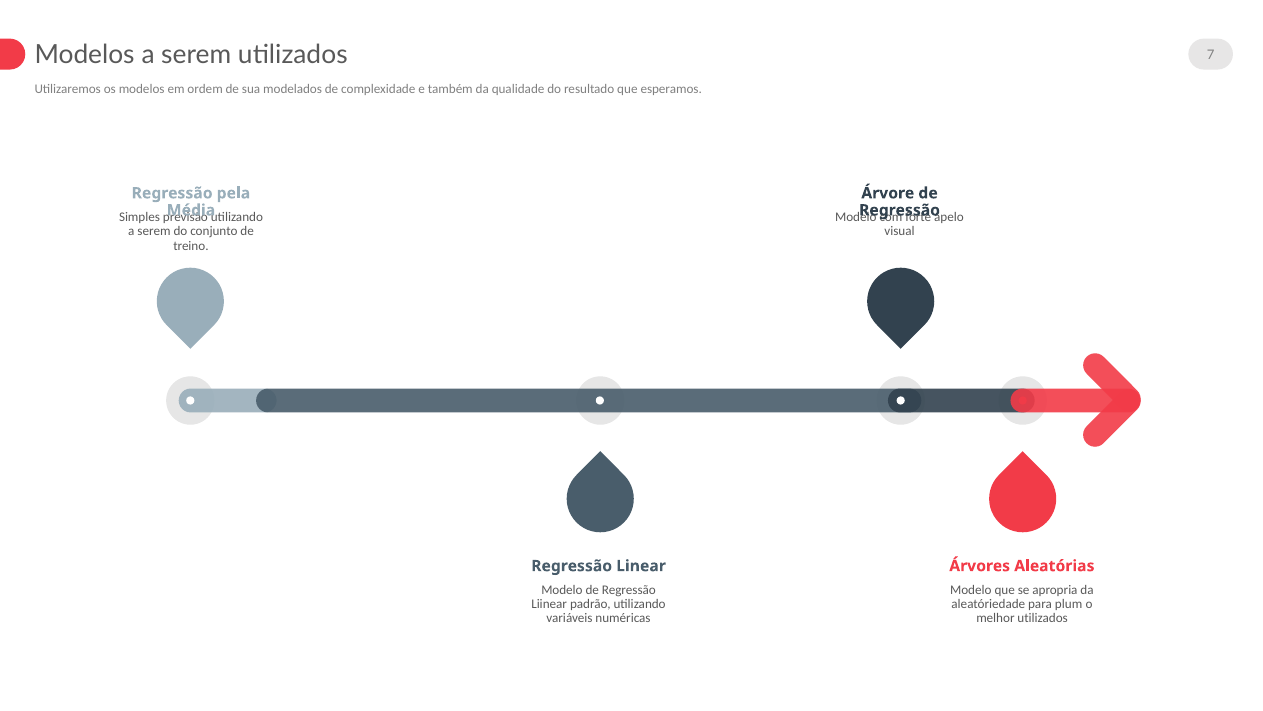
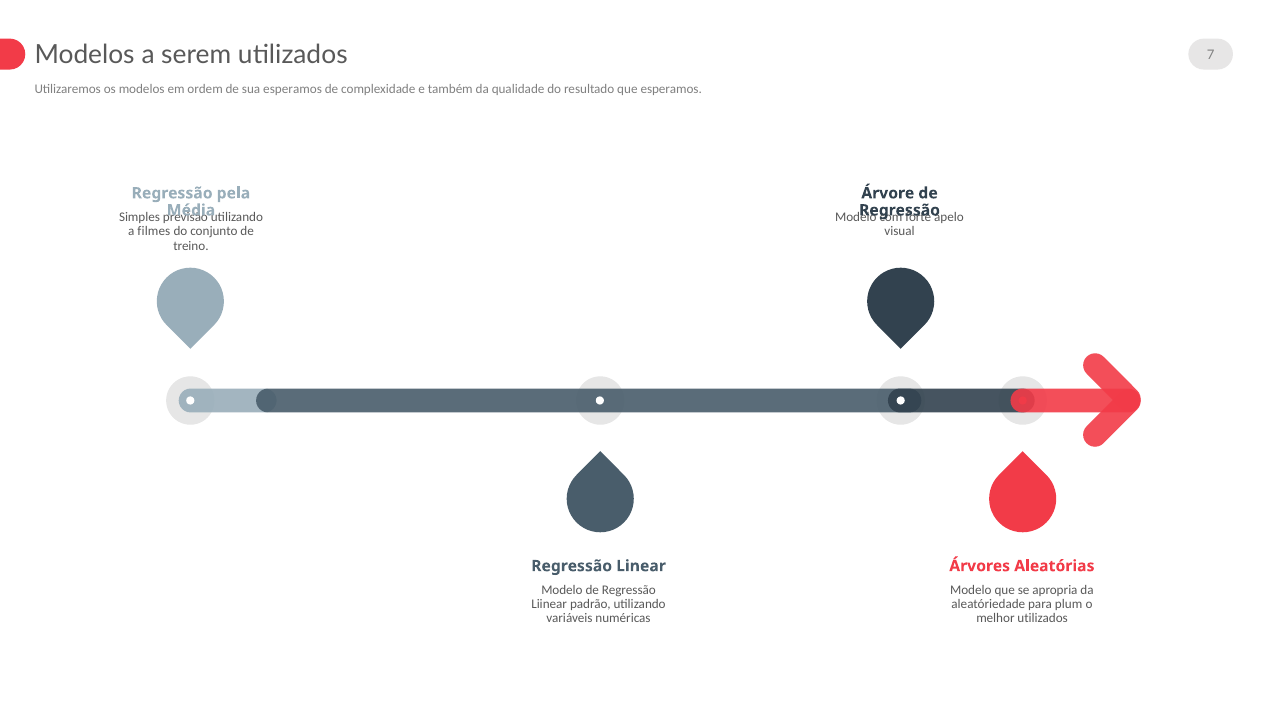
sua modelados: modelados -> esperamos
serem at (154, 231): serem -> filmes
